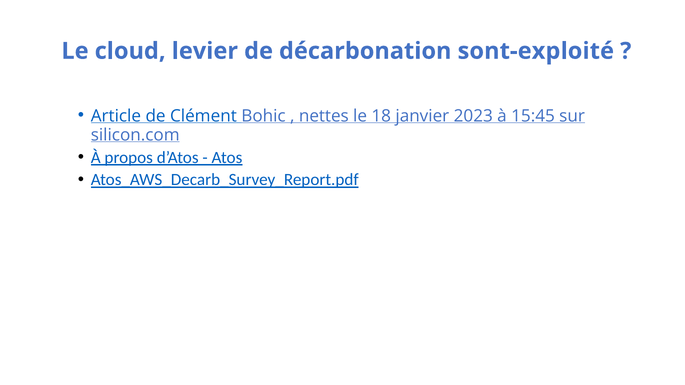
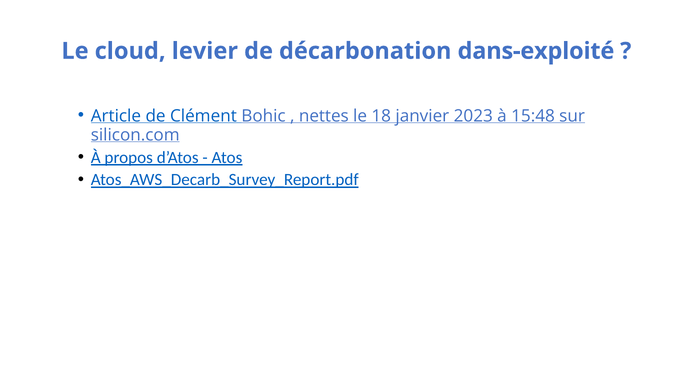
sont-exploité: sont-exploité -> dans-exploité
15:45: 15:45 -> 15:48
